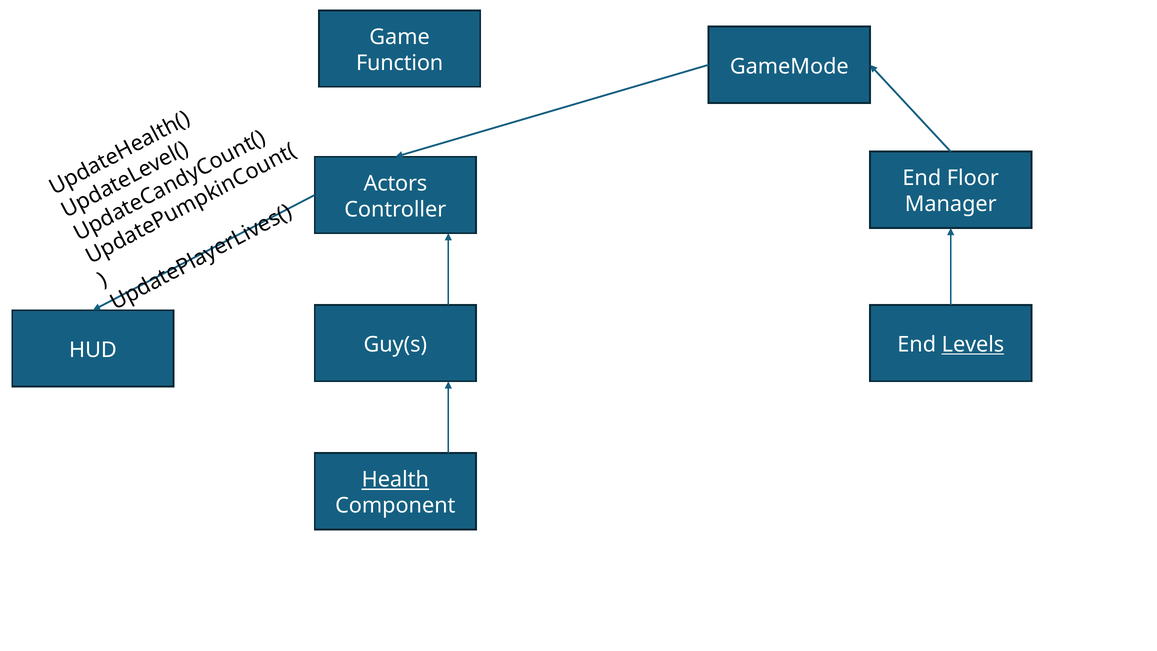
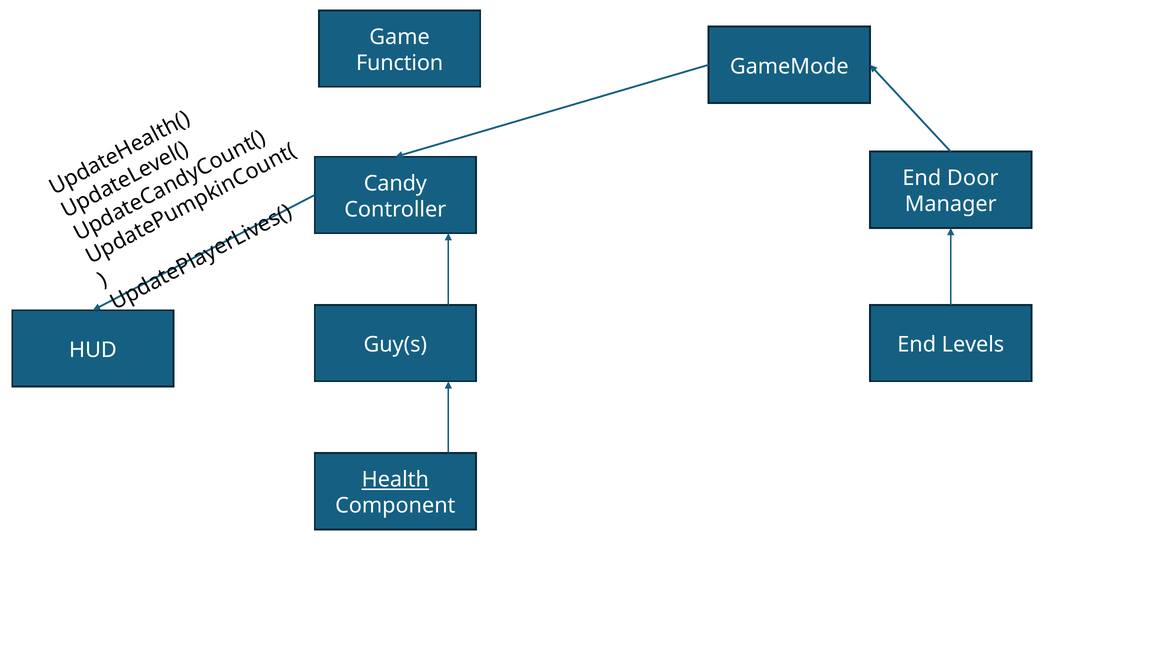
Floor: Floor -> Door
Actors: Actors -> Candy
Levels underline: present -> none
